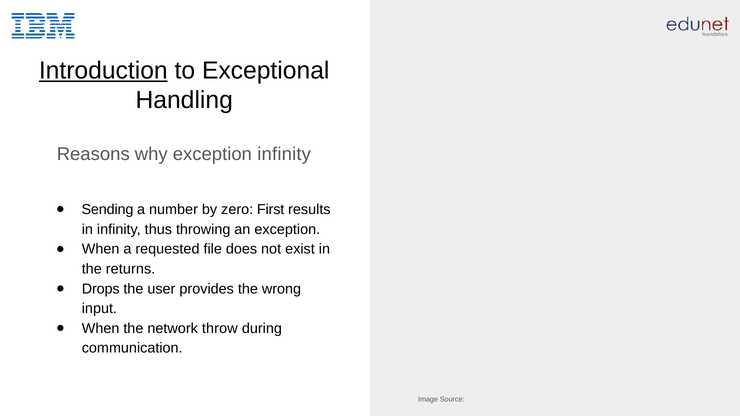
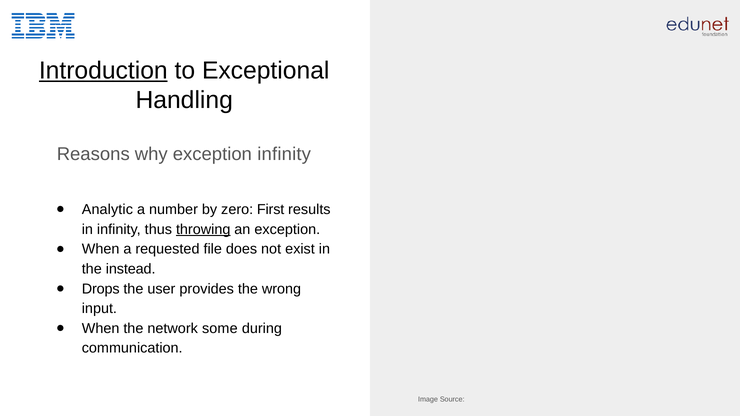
Sending: Sending -> Analytic
throwing underline: none -> present
returns: returns -> instead
throw: throw -> some
